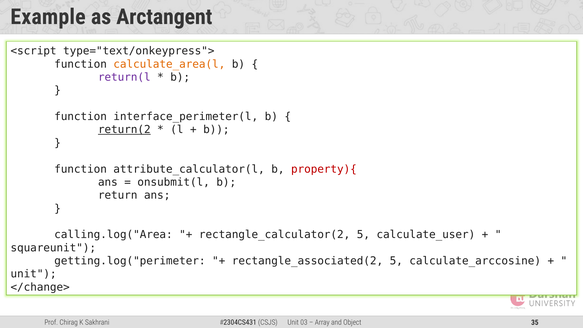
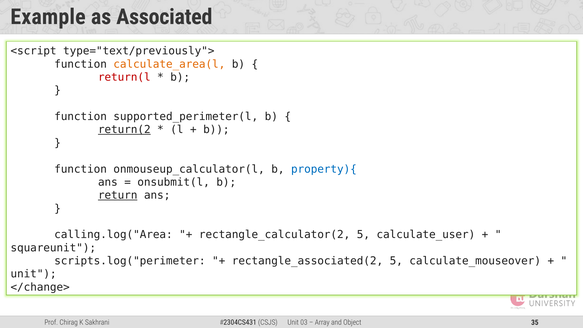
Arctangent: Arctangent -> Associated
type="text/onkeypress">: type="text/onkeypress"> -> type="text/previously">
return(l colour: purple -> red
interface_perimeter(l: interface_perimeter(l -> supported_perimeter(l
attribute_calculator(l: attribute_calculator(l -> onmouseup_calculator(l
property){ colour: red -> blue
return underline: none -> present
getting.log("perimeter: getting.log("perimeter -> scripts.log("perimeter
calculate_arccosine: calculate_arccosine -> calculate_mouseover
